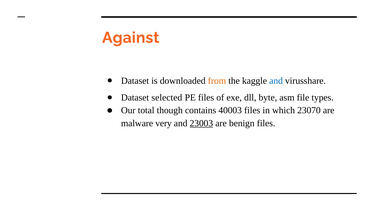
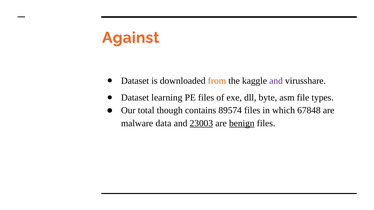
and at (276, 81) colour: blue -> purple
selected: selected -> learning
40003: 40003 -> 89574
23070: 23070 -> 67848
very: very -> data
benign underline: none -> present
